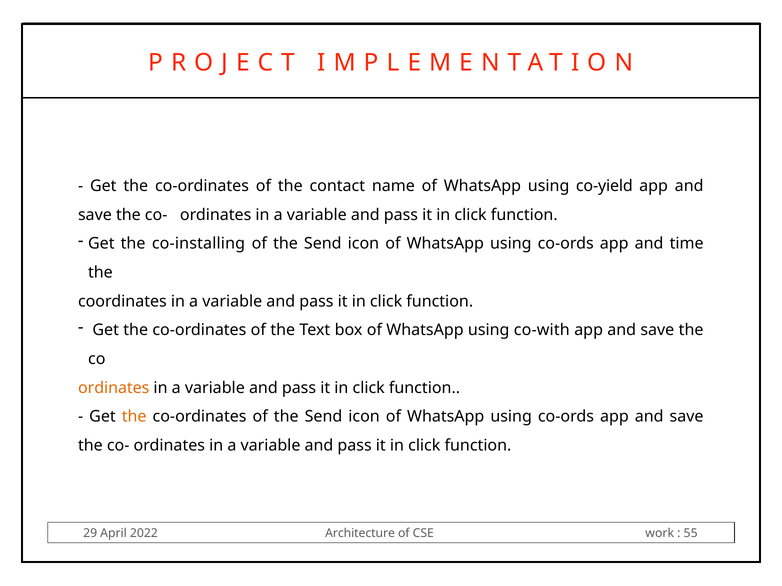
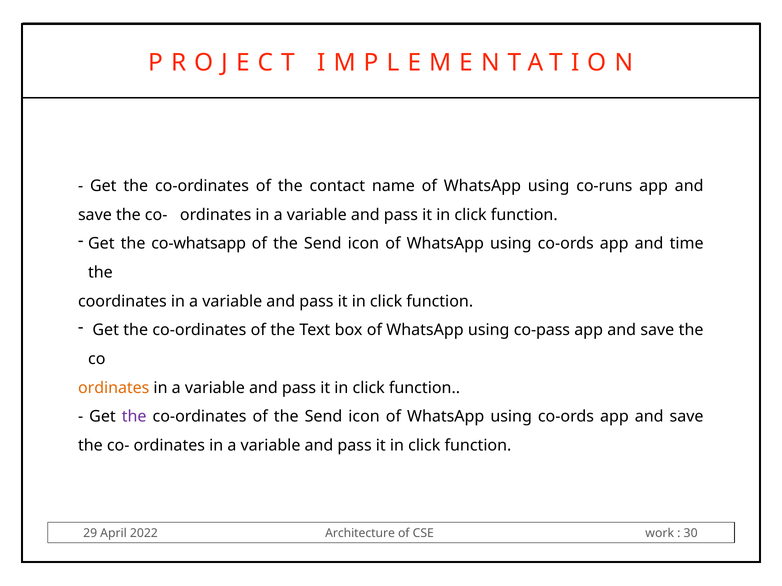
co-yield: co-yield -> co-runs
co-installing: co-installing -> co-whatsapp
co-with: co-with -> co-pass
the at (134, 417) colour: orange -> purple
55: 55 -> 30
